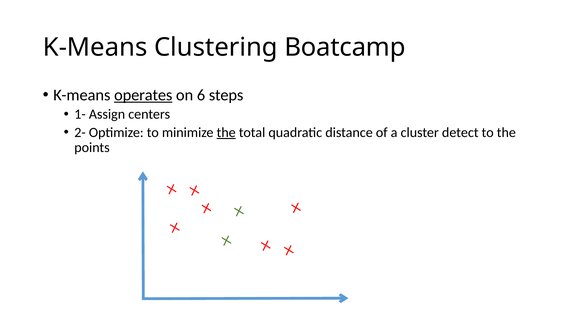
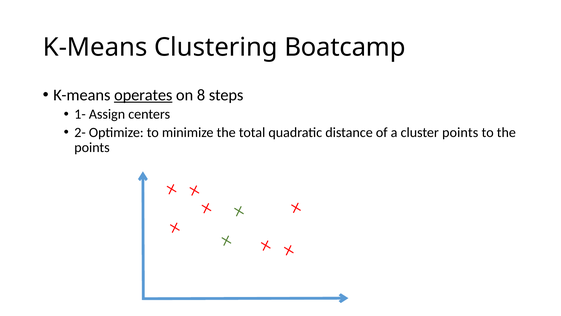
6: 6 -> 8
the at (226, 132) underline: present -> none
cluster detect: detect -> points
